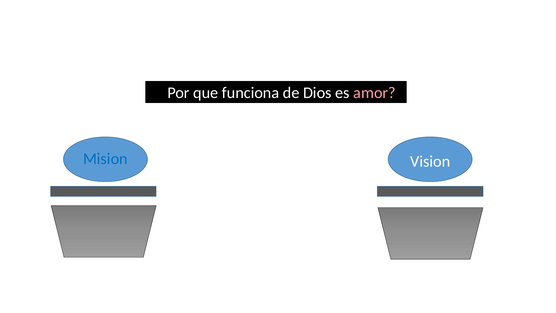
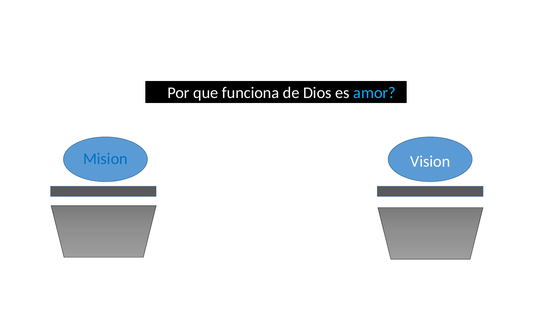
amor colour: pink -> light blue
